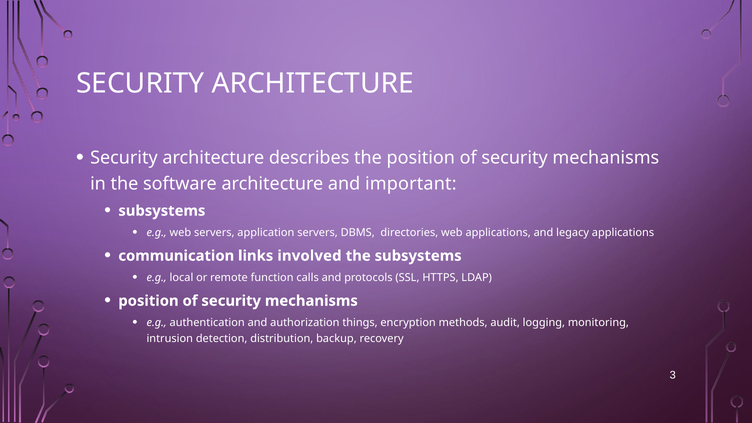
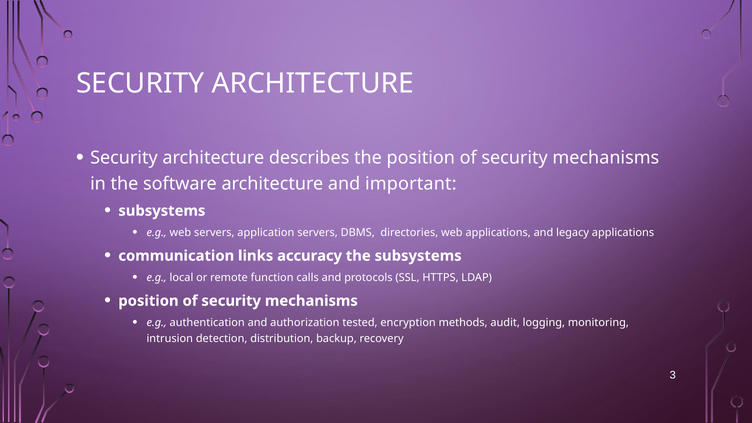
involved: involved -> accuracy
things: things -> tested
